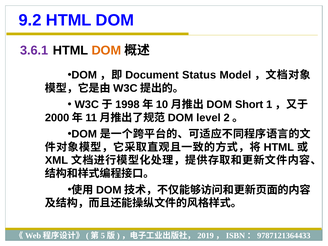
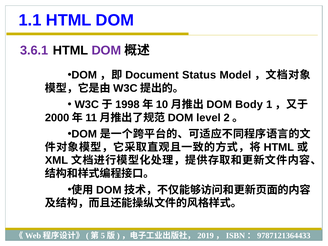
9.2: 9.2 -> 1.1
DOM at (106, 51) colour: orange -> purple
Short: Short -> Body
